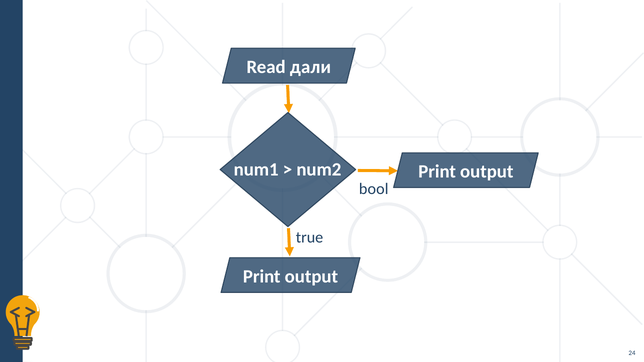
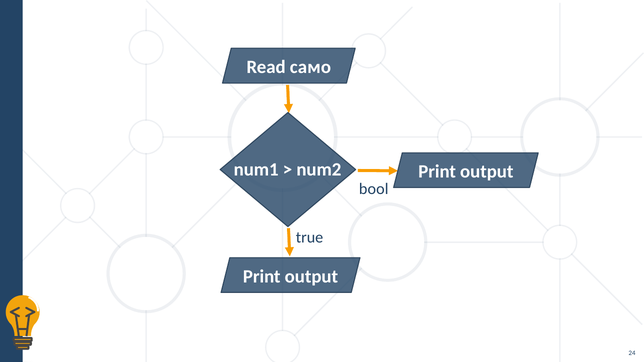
дали: дали -> само
